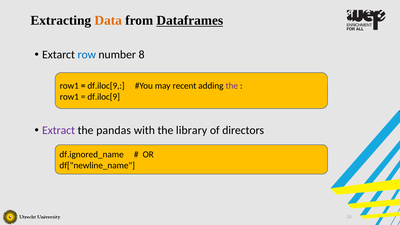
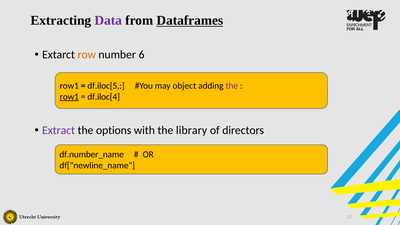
Data colour: orange -> purple
row colour: blue -> orange
8: 8 -> 6
df.iloc[9 at (106, 86): df.iloc[9 -> df.iloc[5
recent: recent -> object
row1 at (69, 97) underline: none -> present
df.iloc[9 at (104, 97): df.iloc[9 -> df.iloc[4
pandas: pandas -> options
df.ignored_name: df.ignored_name -> df.number_name
